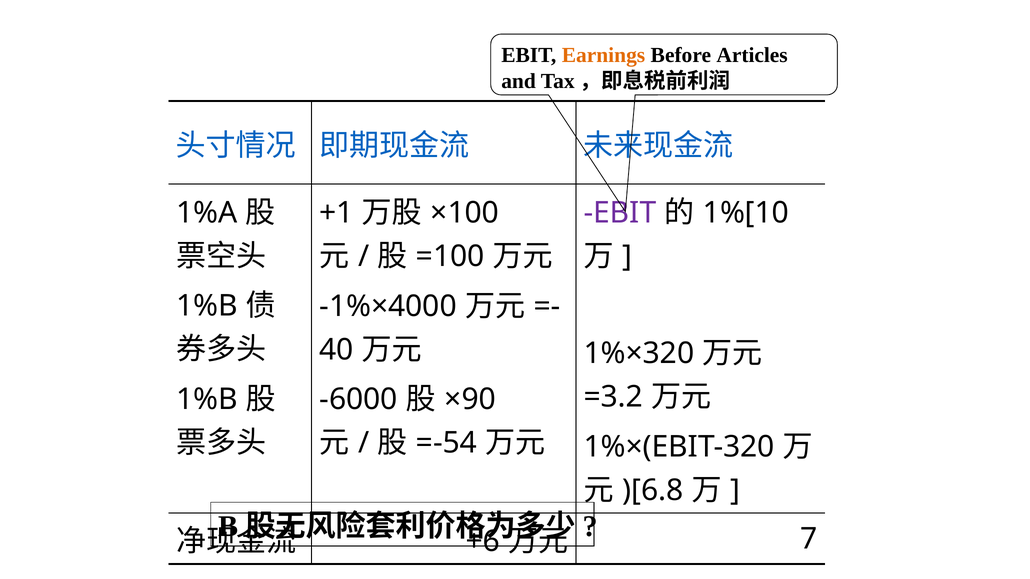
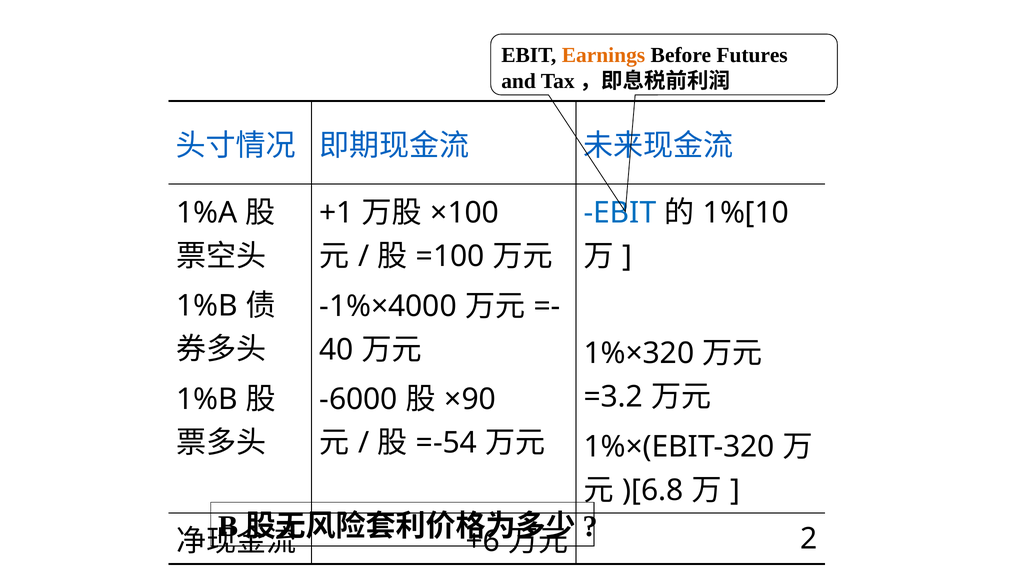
Articles: Articles -> Futures
EBIT at (620, 213) colour: purple -> blue
7: 7 -> 2
